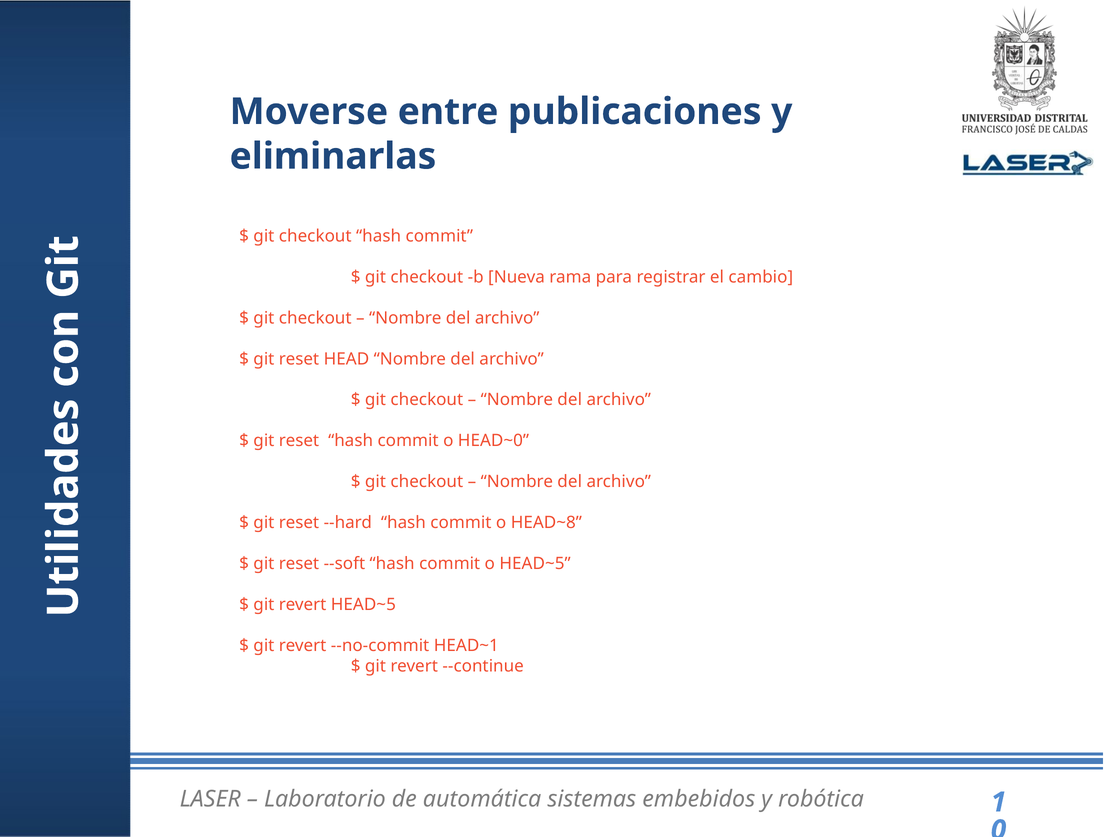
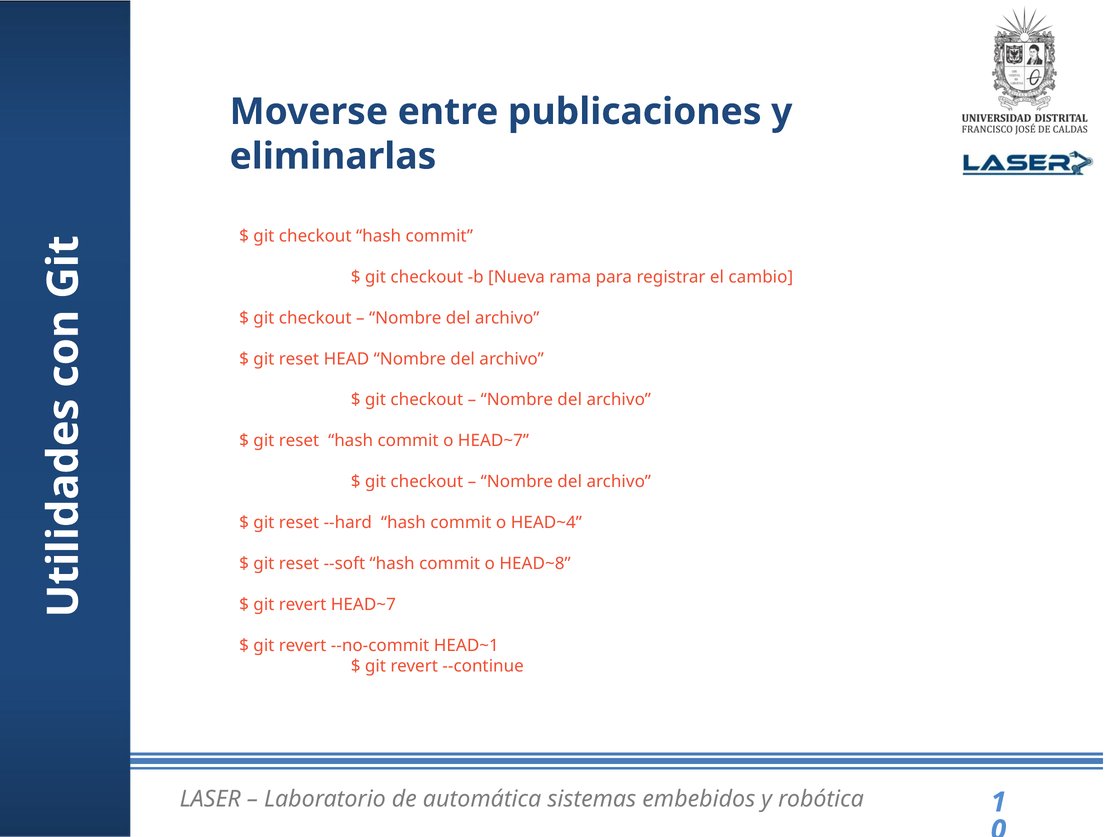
o HEAD~0: HEAD~0 -> HEAD~7
HEAD~8: HEAD~8 -> HEAD~4
o HEAD~5: HEAD~5 -> HEAD~8
revert HEAD~5: HEAD~5 -> HEAD~7
